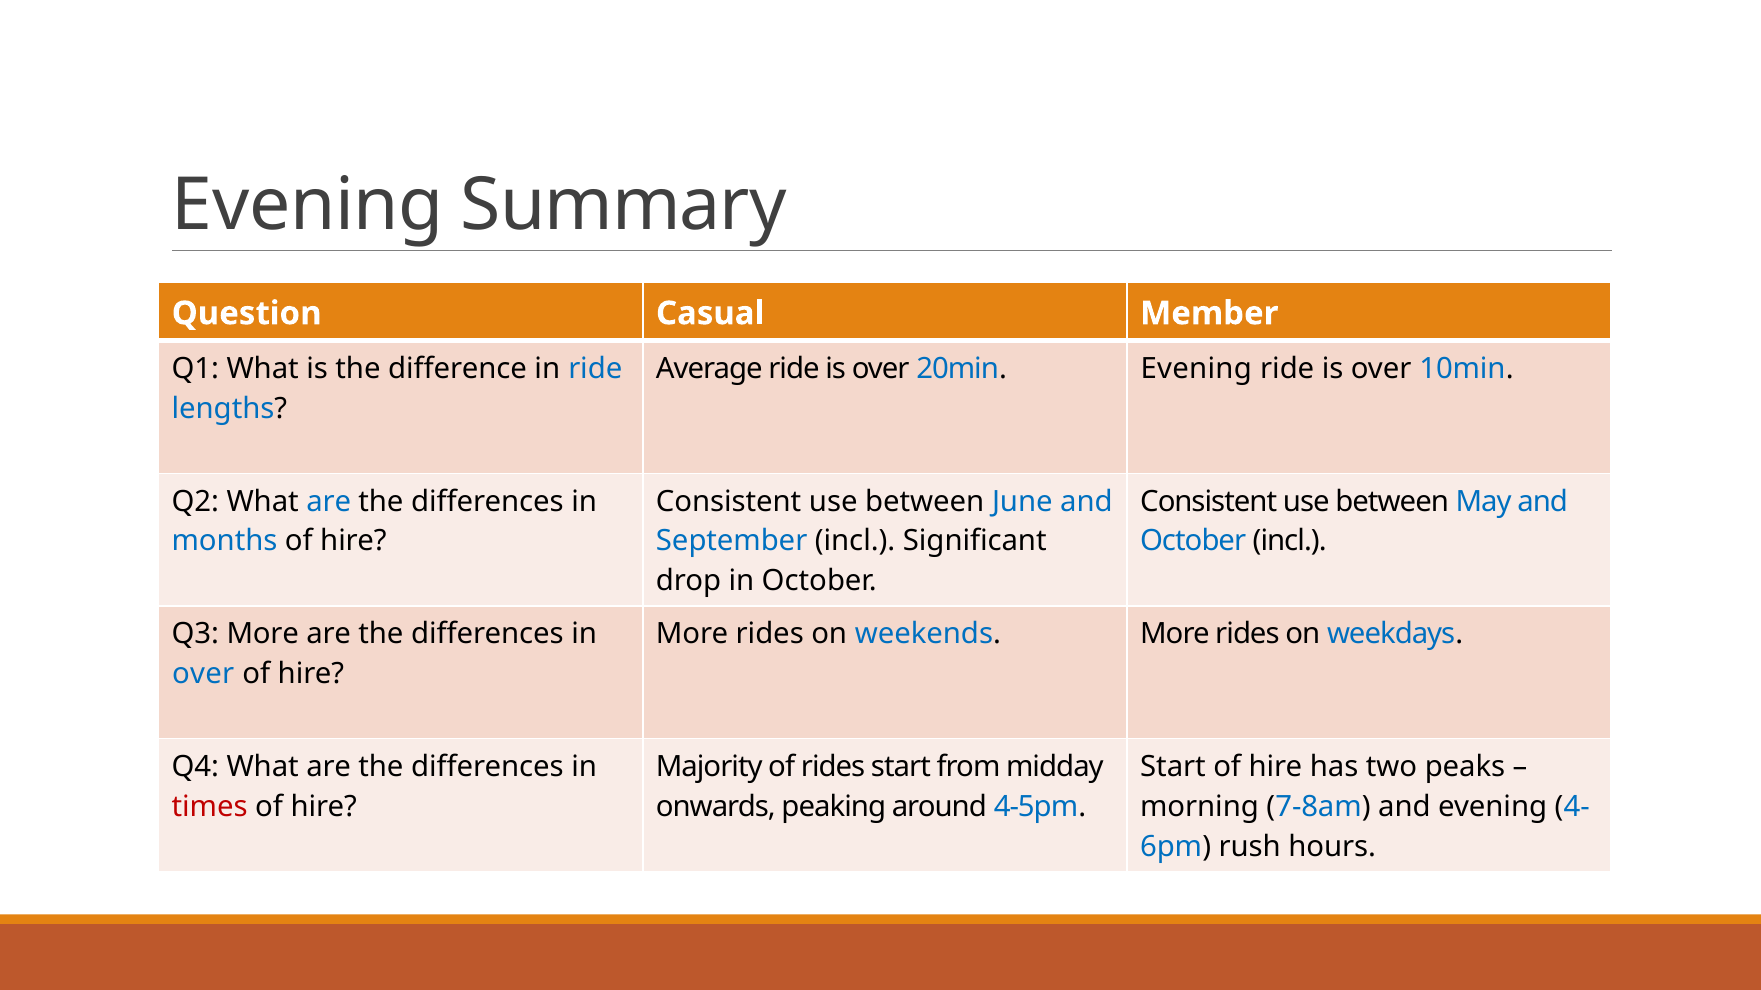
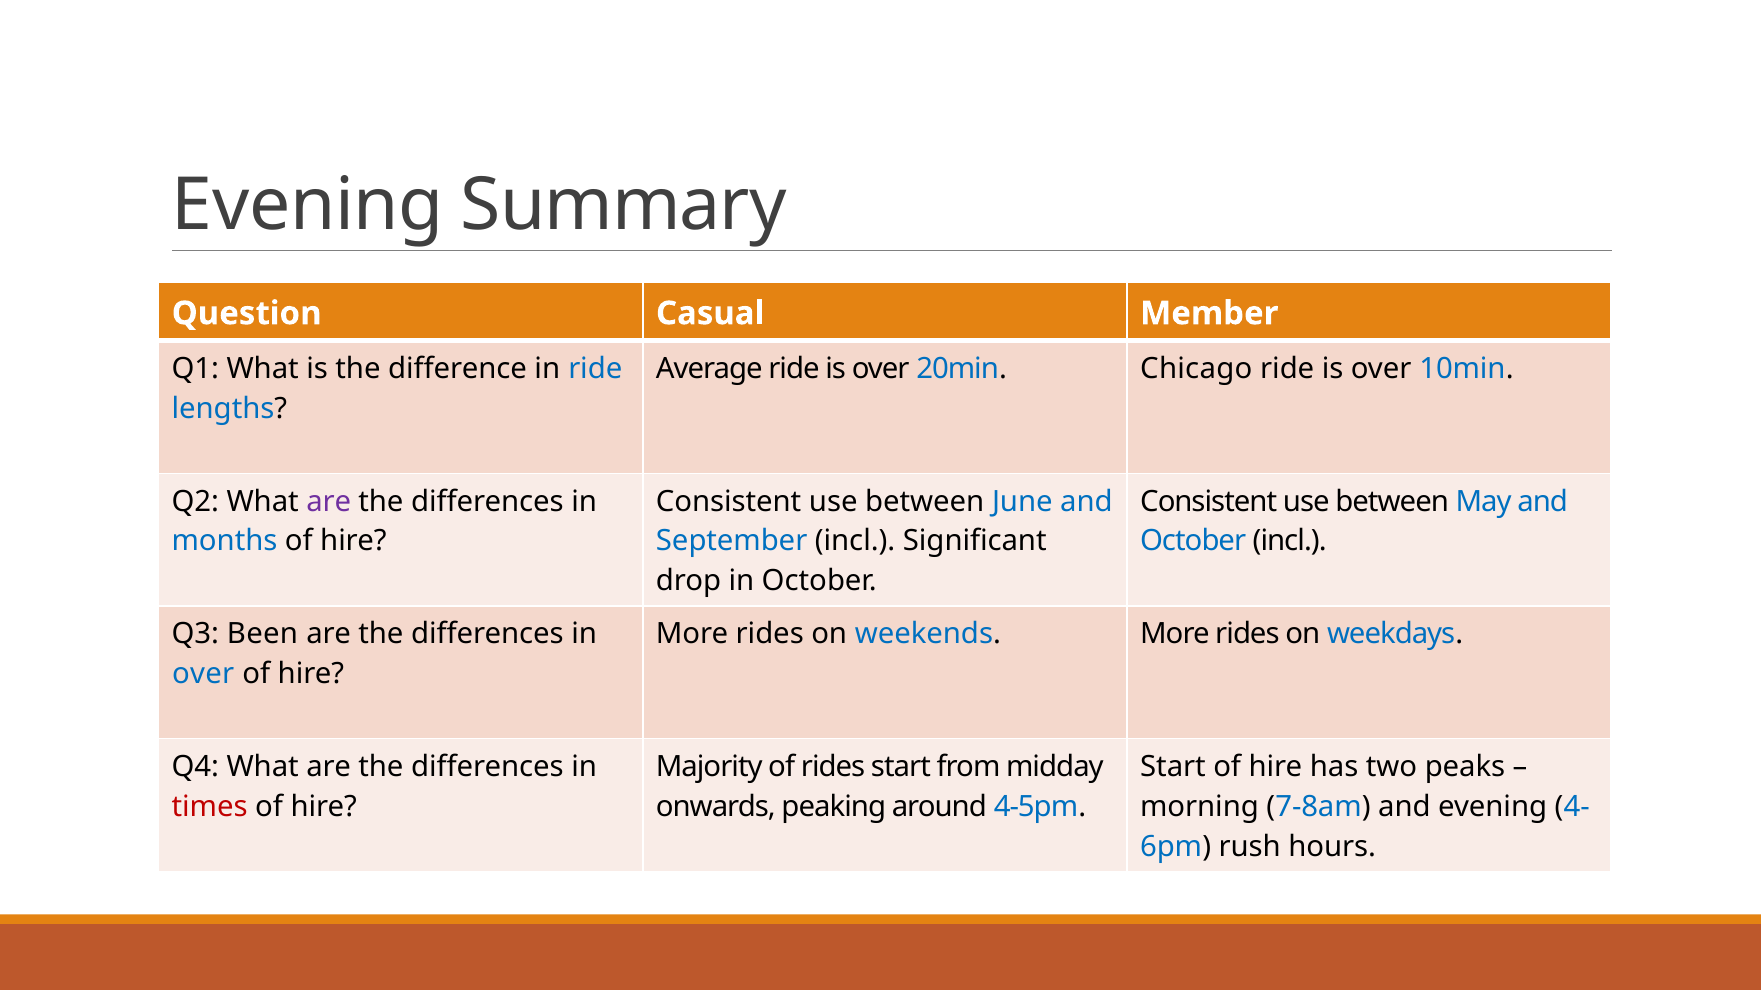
20min Evening: Evening -> Chicago
are at (329, 502) colour: blue -> purple
Q3 More: More -> Been
